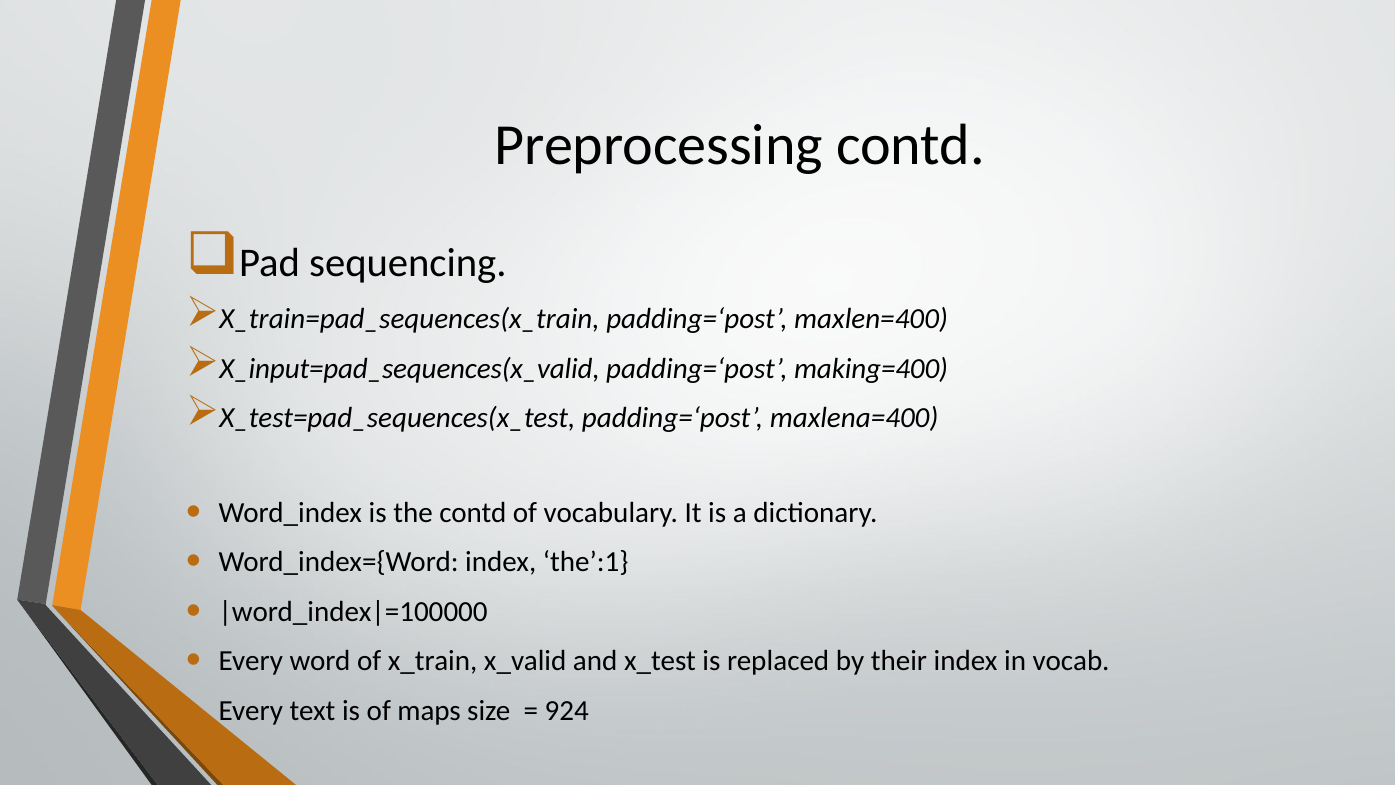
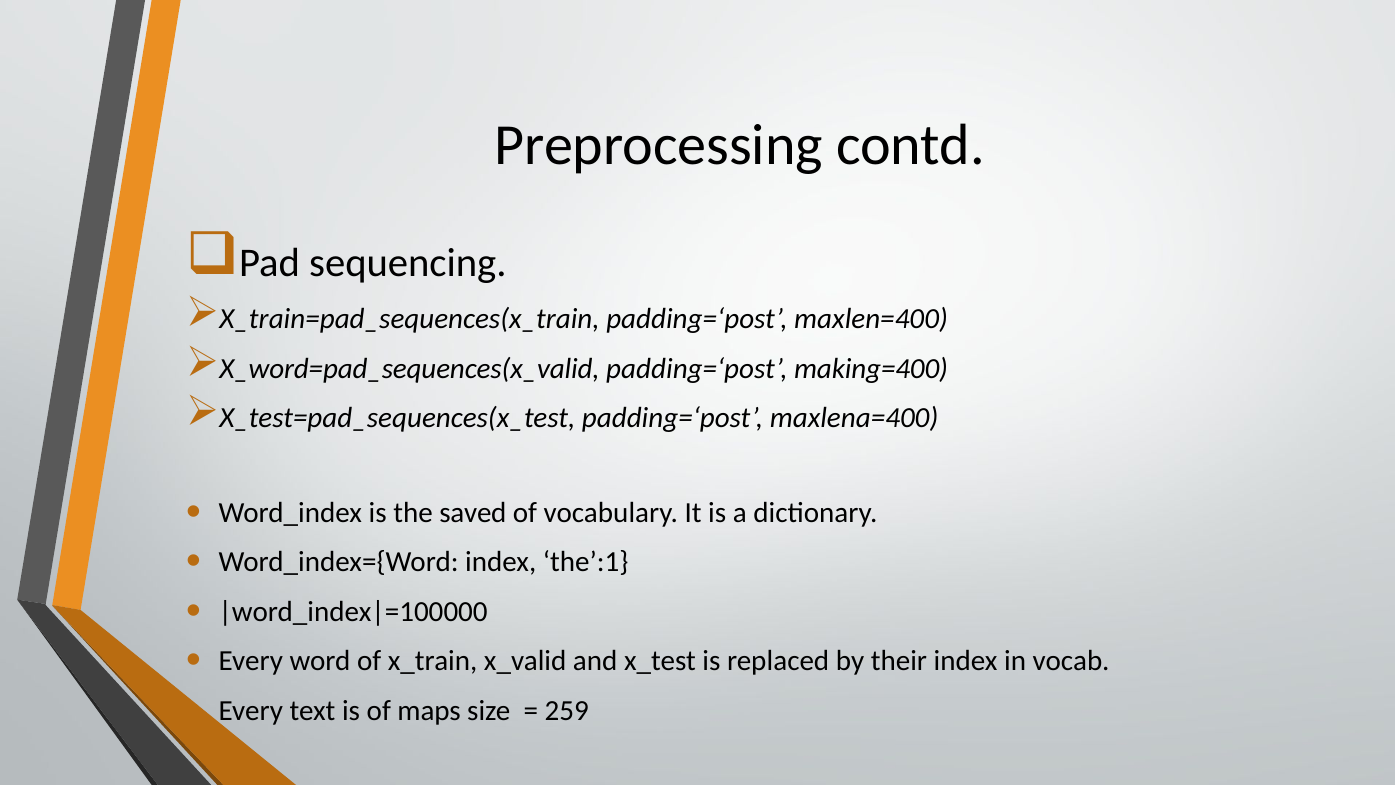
X_input=pad_sequences(x_valid: X_input=pad_sequences(x_valid -> X_word=pad_sequences(x_valid
the contd: contd -> saved
924: 924 -> 259
